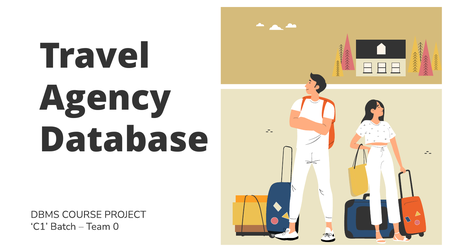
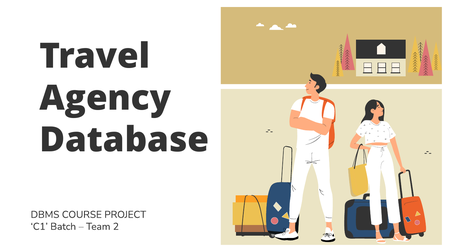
0: 0 -> 2
